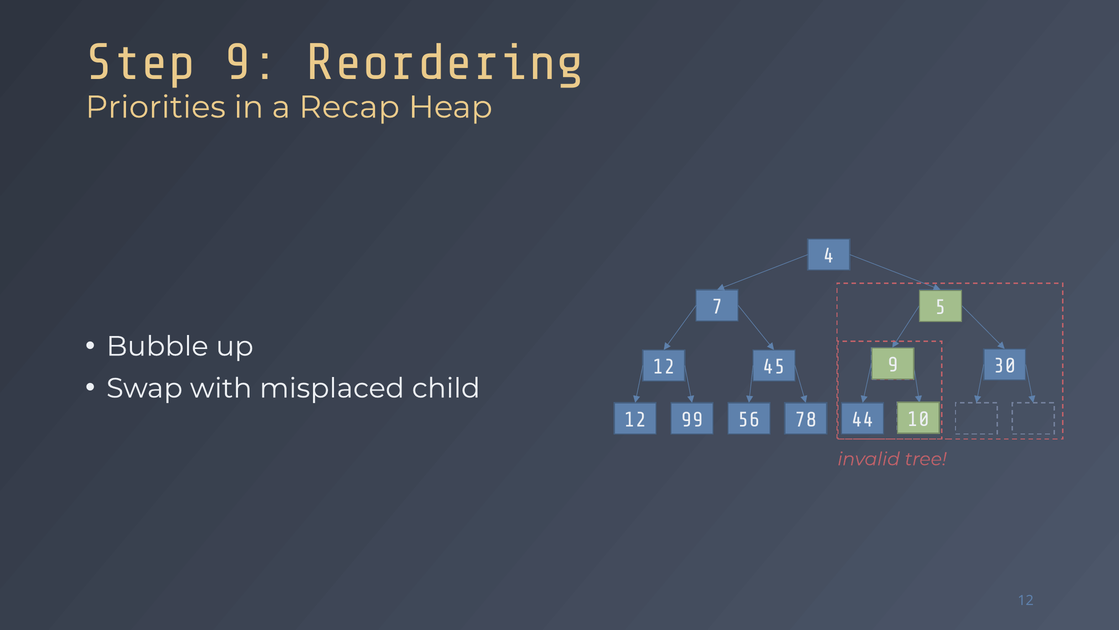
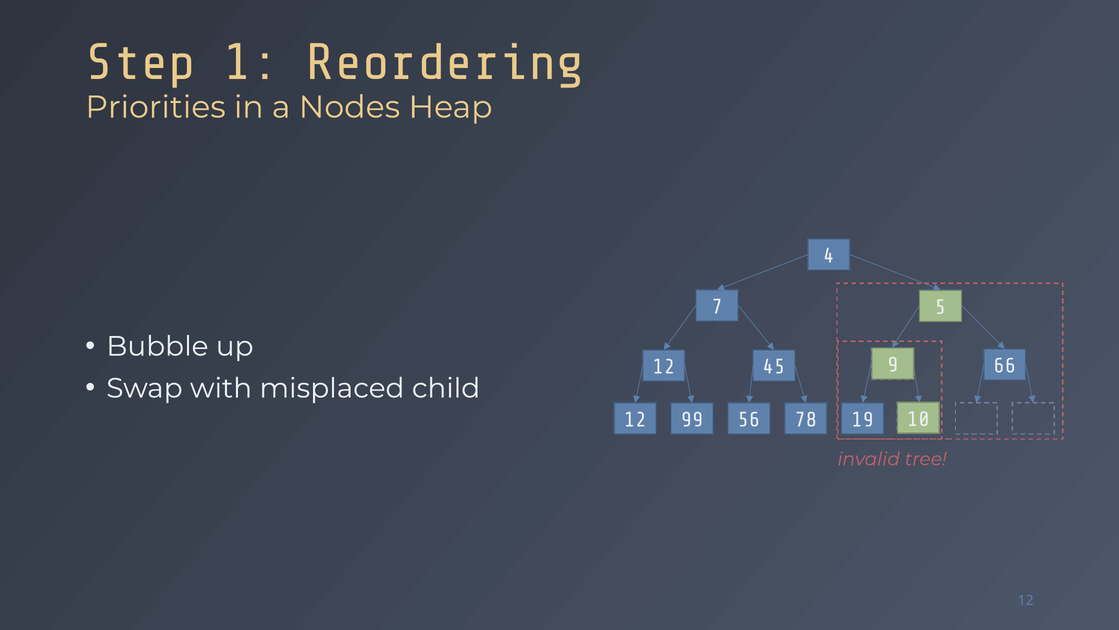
Step 9: 9 -> 1
Recap: Recap -> Nodes
30: 30 -> 66
44: 44 -> 19
